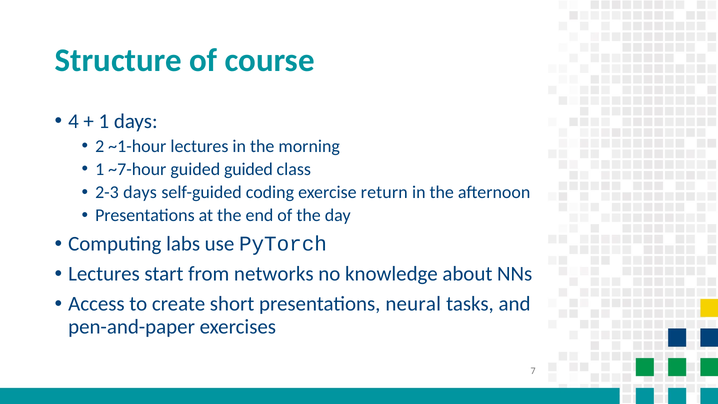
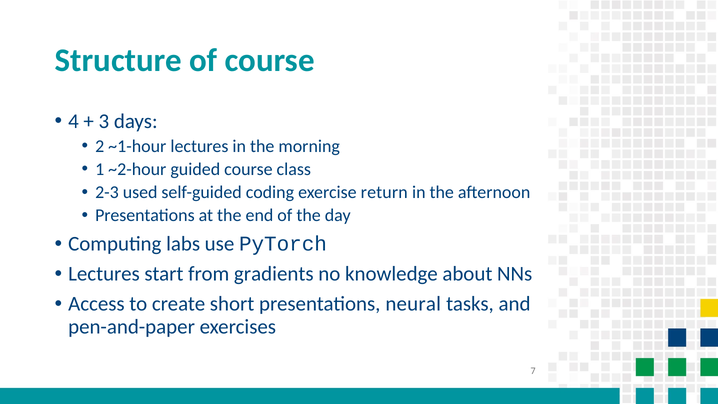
1 at (104, 121): 1 -> 3
~7-hour: ~7-hour -> ~2-hour
guided guided: guided -> course
2-3 days: days -> used
networks: networks -> gradients
